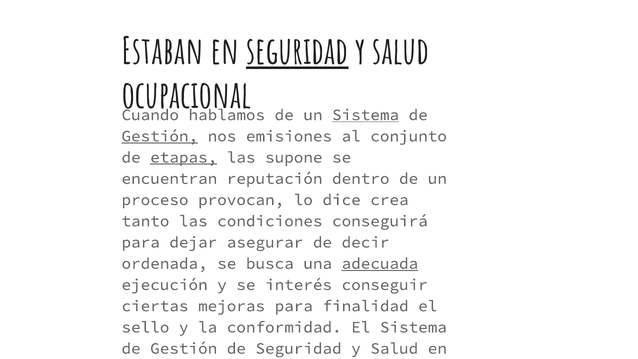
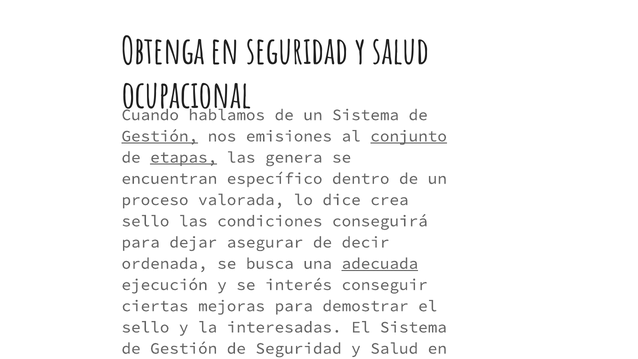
Estaban: Estaban -> Obtenga
seguridad at (297, 52) underline: present -> none
Sistema at (366, 115) underline: present -> none
conjunto underline: none -> present
supone: supone -> genera
reputación: reputación -> específico
provocan: provocan -> valorada
tanto at (145, 221): tanto -> sello
finalidad: finalidad -> demostrar
conformidad: conformidad -> interesadas
